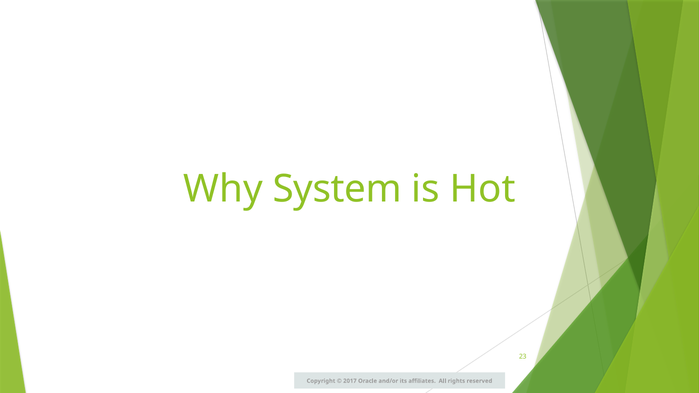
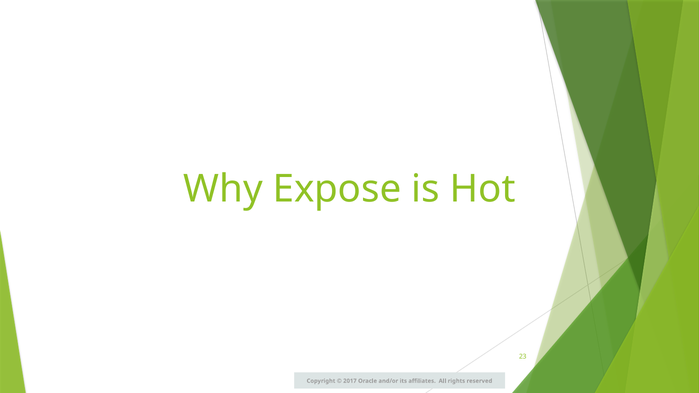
System: System -> Expose
